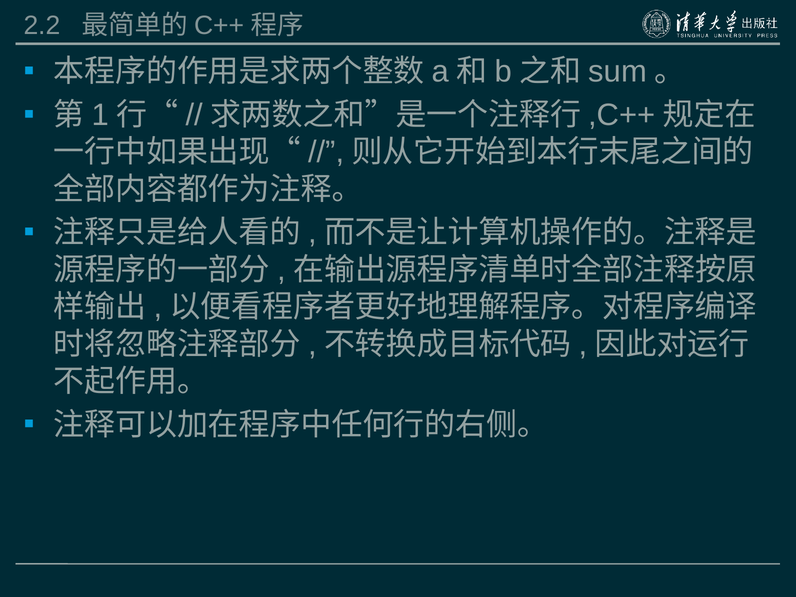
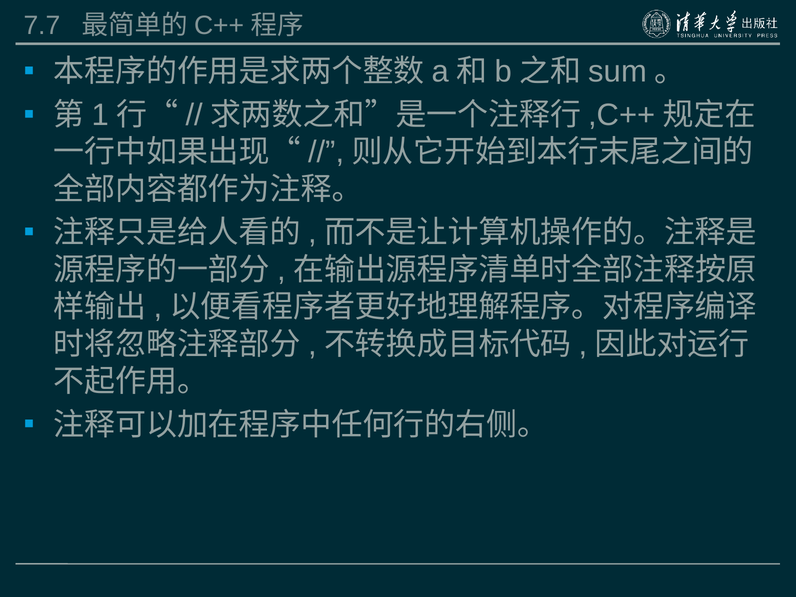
2.2: 2.2 -> 7.7
